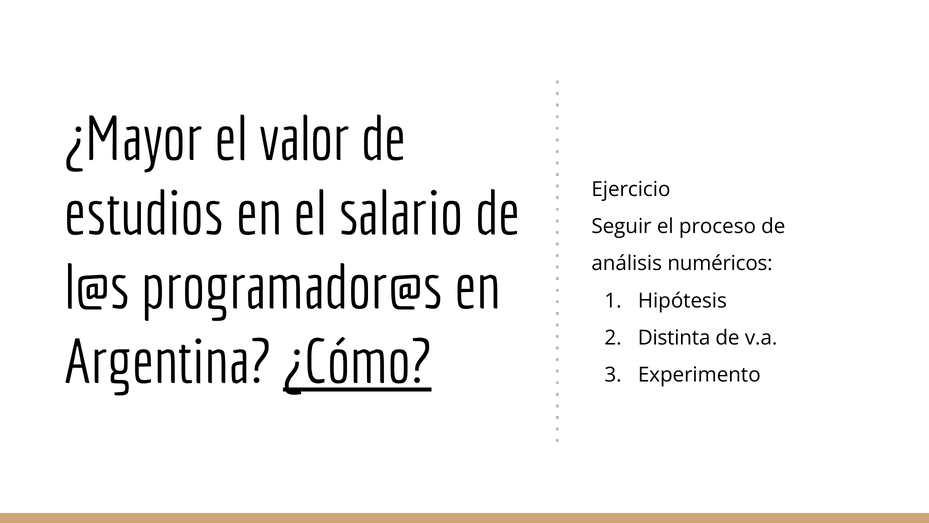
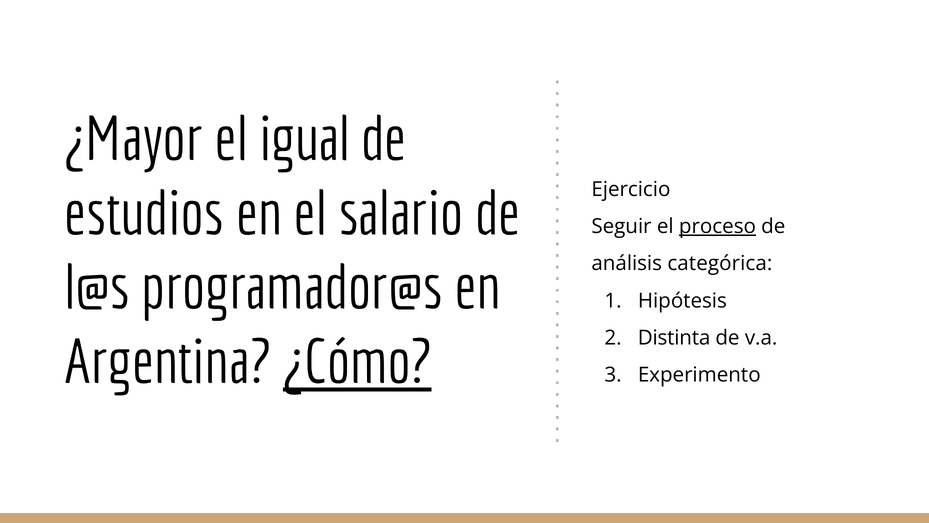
valor: valor -> igual
proceso underline: none -> present
numéricos: numéricos -> categórica
